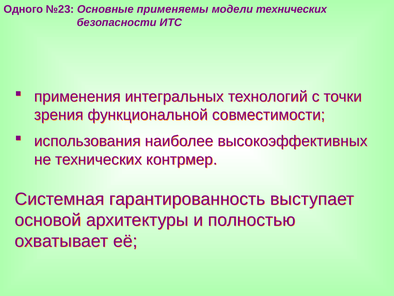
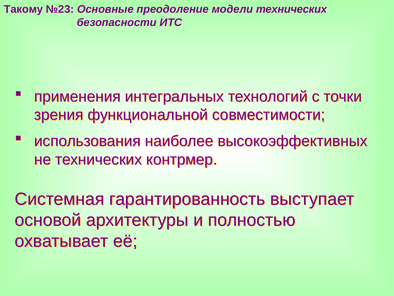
Одного: Одного -> Такому
применяемы: применяемы -> преодоление
